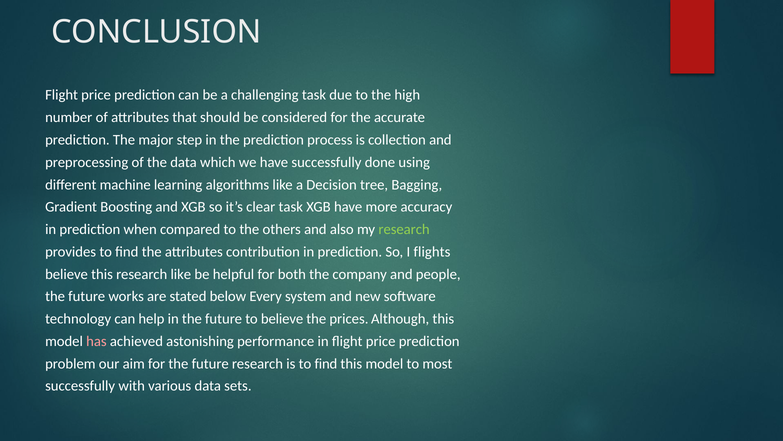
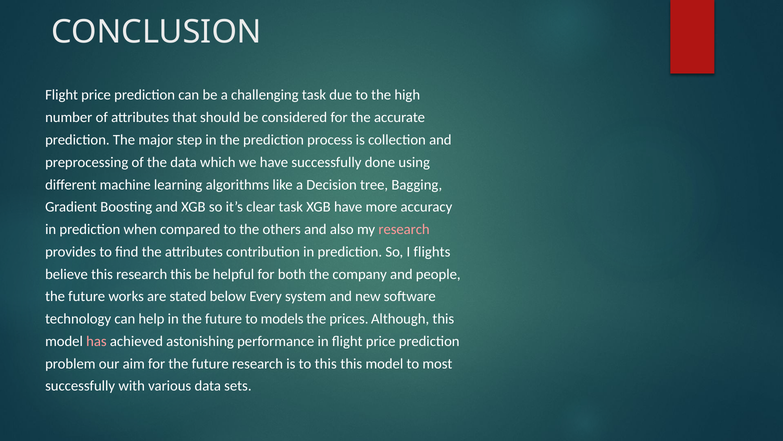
research at (404, 229) colour: light green -> pink
research like: like -> this
to believe: believe -> models
is to find: find -> this
